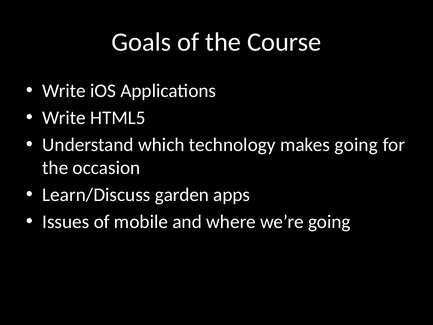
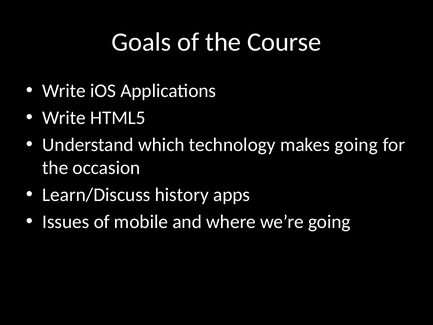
garden: garden -> history
